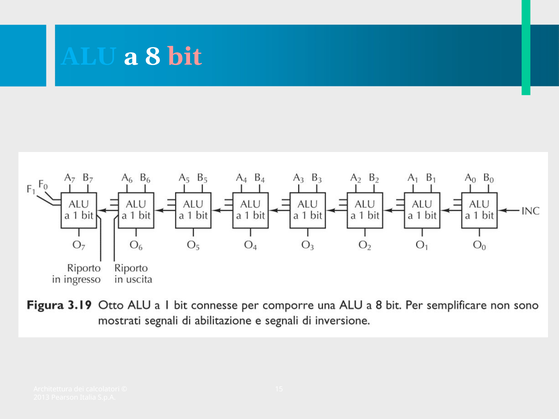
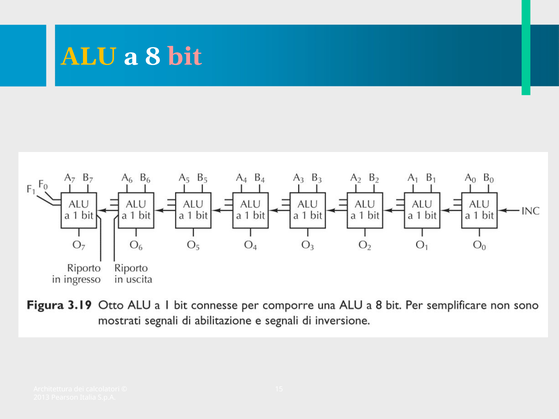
ALU colour: light blue -> yellow
